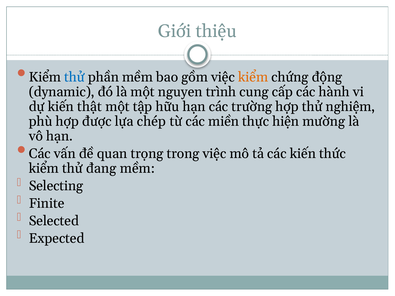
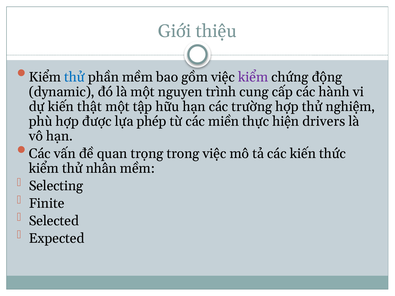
kiểm at (253, 77) colour: orange -> purple
chép: chép -> phép
mường: mường -> drivers
đang: đang -> nhân
